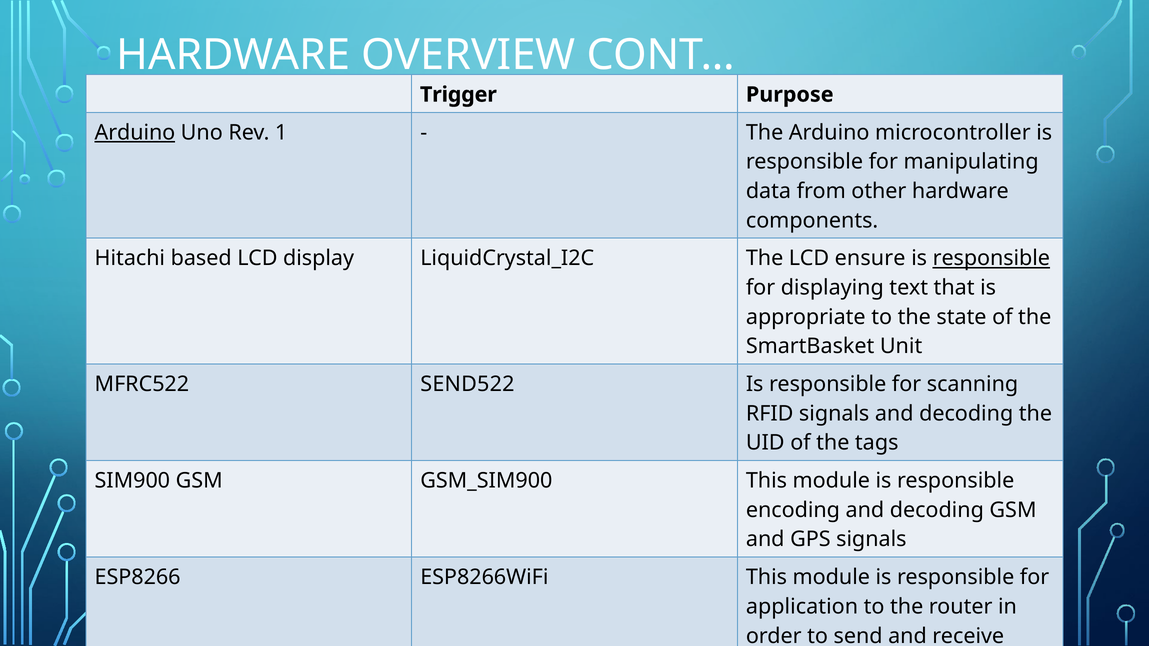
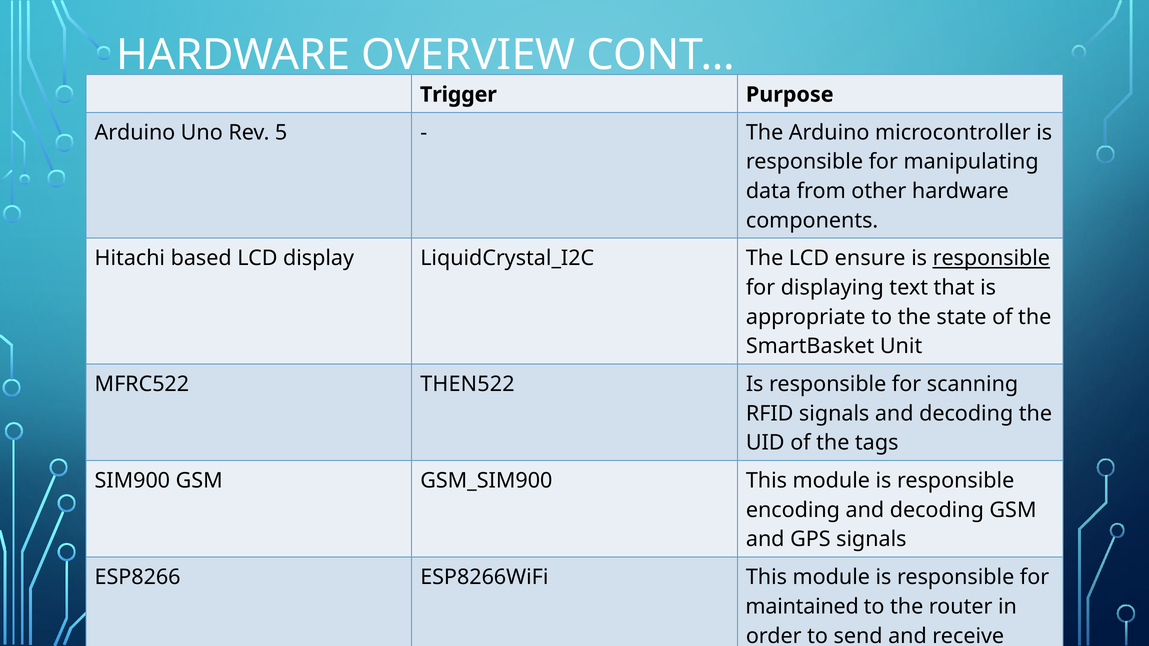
Arduino at (135, 133) underline: present -> none
1: 1 -> 5
SEND522: SEND522 -> THEN522
application: application -> maintained
